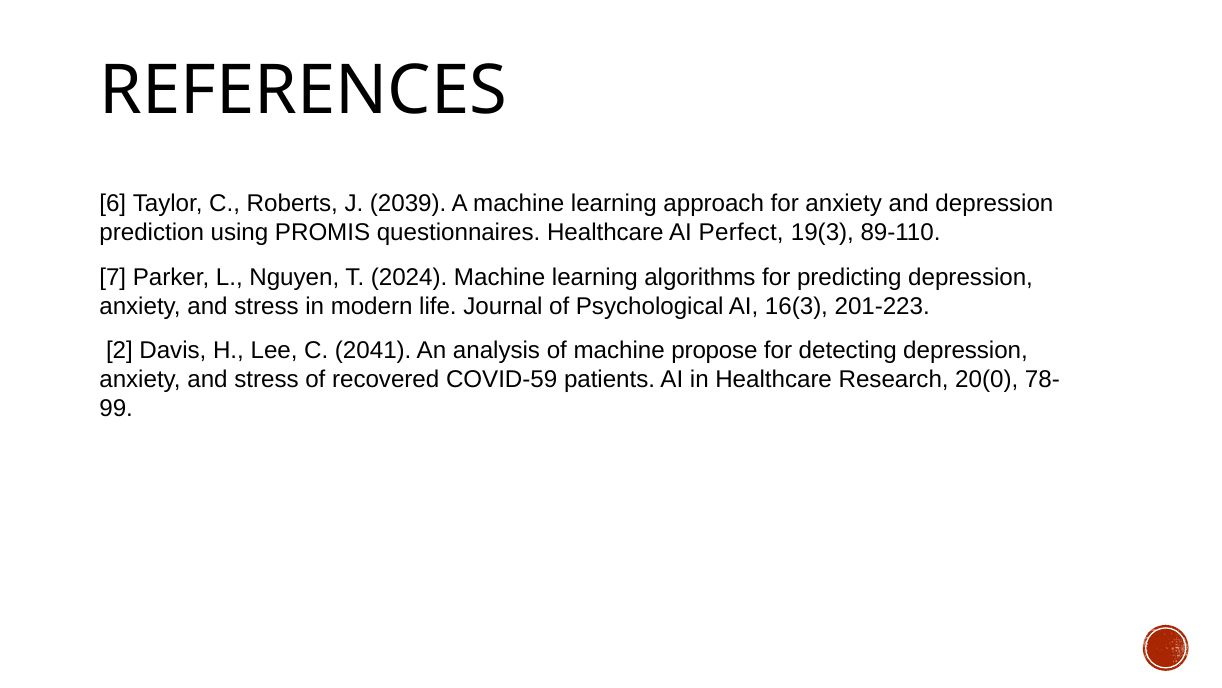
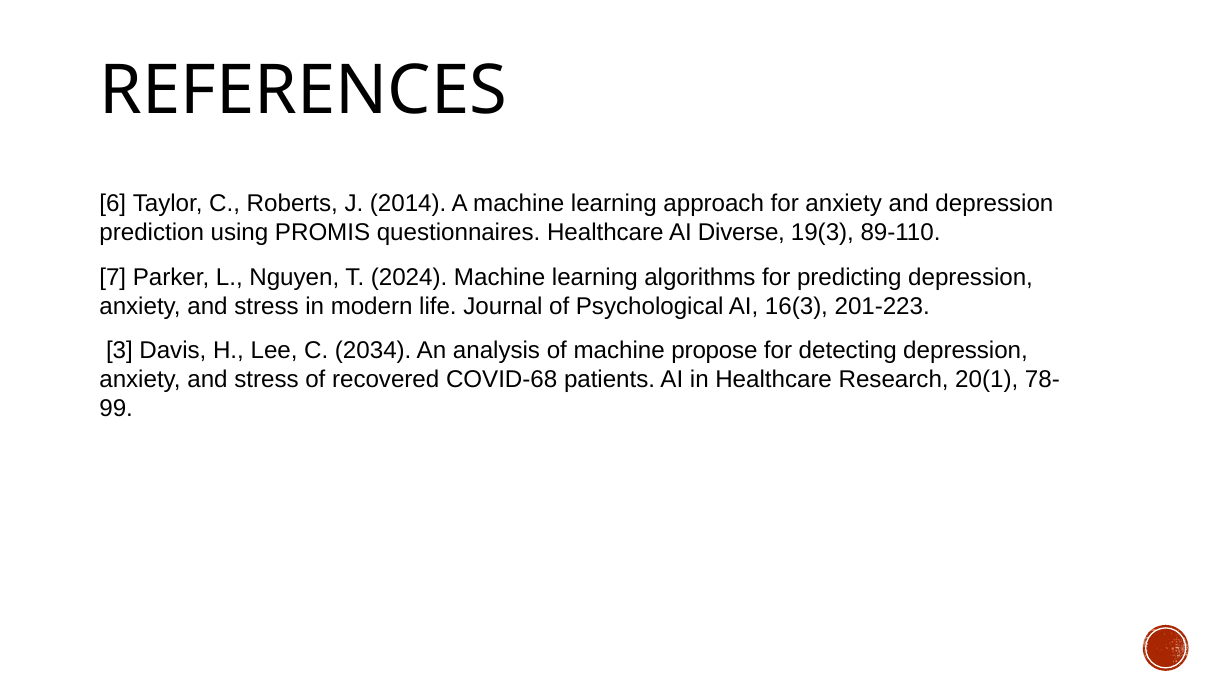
2039: 2039 -> 2014
Perfect: Perfect -> Diverse
2: 2 -> 3
2041: 2041 -> 2034
COVID-59: COVID-59 -> COVID-68
20(0: 20(0 -> 20(1
